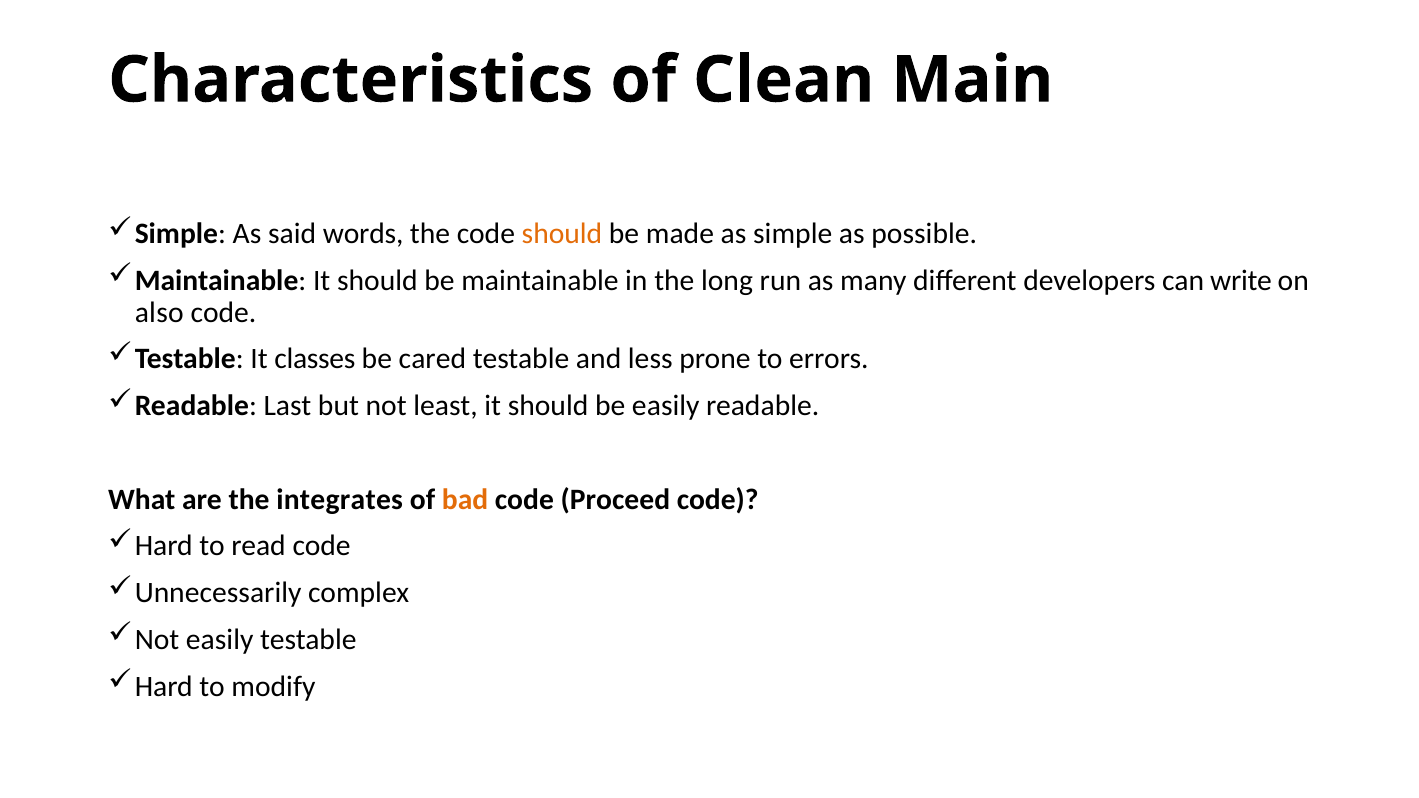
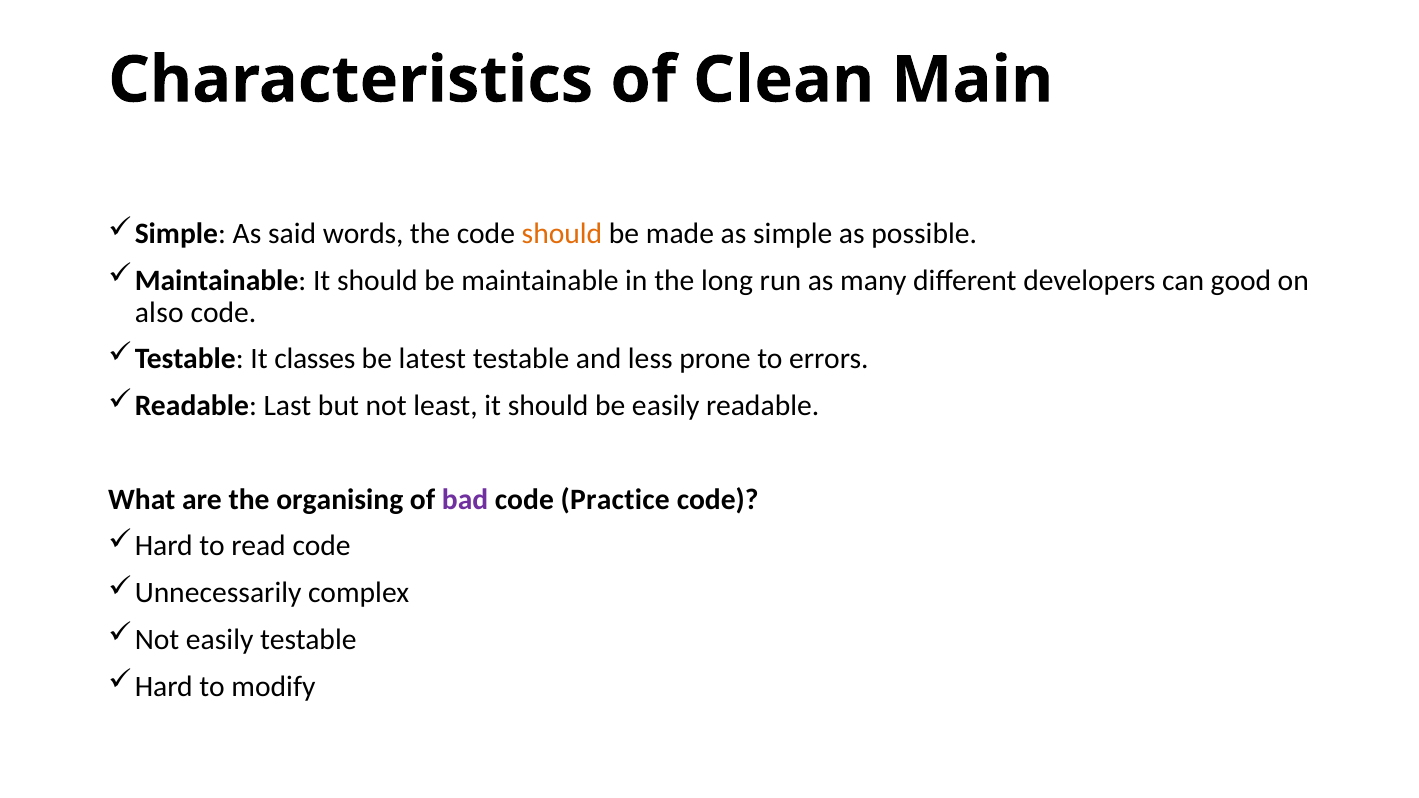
write: write -> good
cared: cared -> latest
integrates: integrates -> organising
bad colour: orange -> purple
Proceed: Proceed -> Practice
